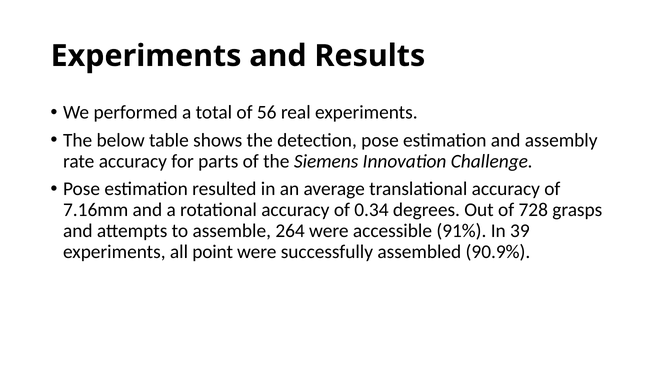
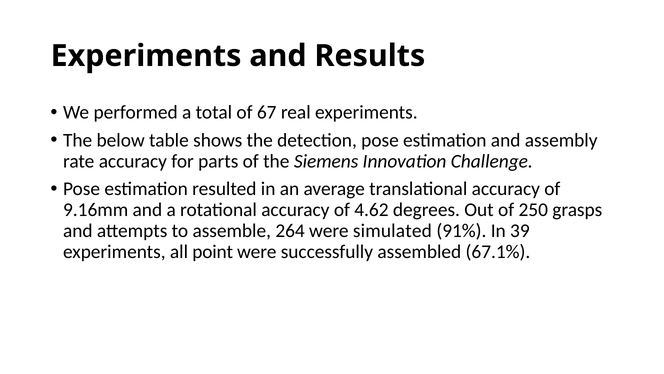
56: 56 -> 67
7.16mm: 7.16mm -> 9.16mm
0.34: 0.34 -> 4.62
728: 728 -> 250
accessible: accessible -> simulated
90.9%: 90.9% -> 67.1%
